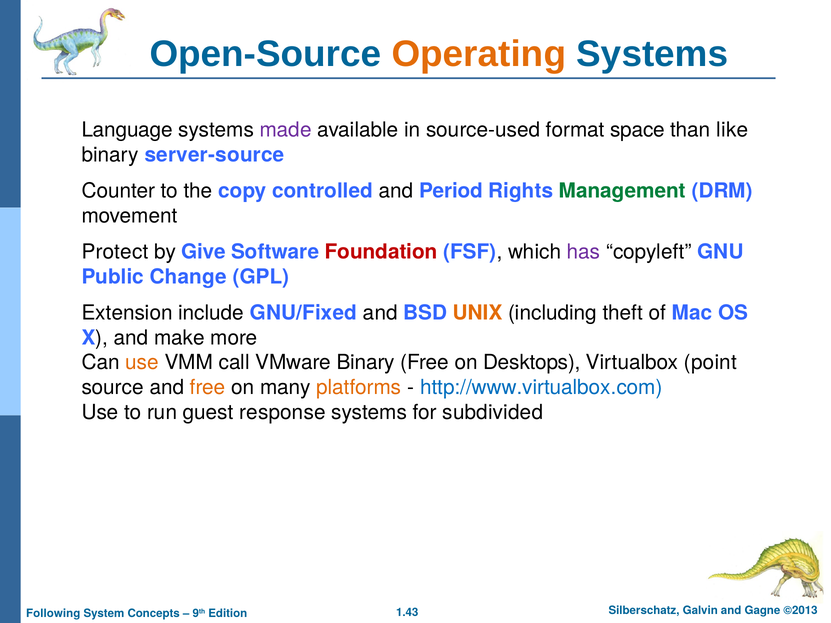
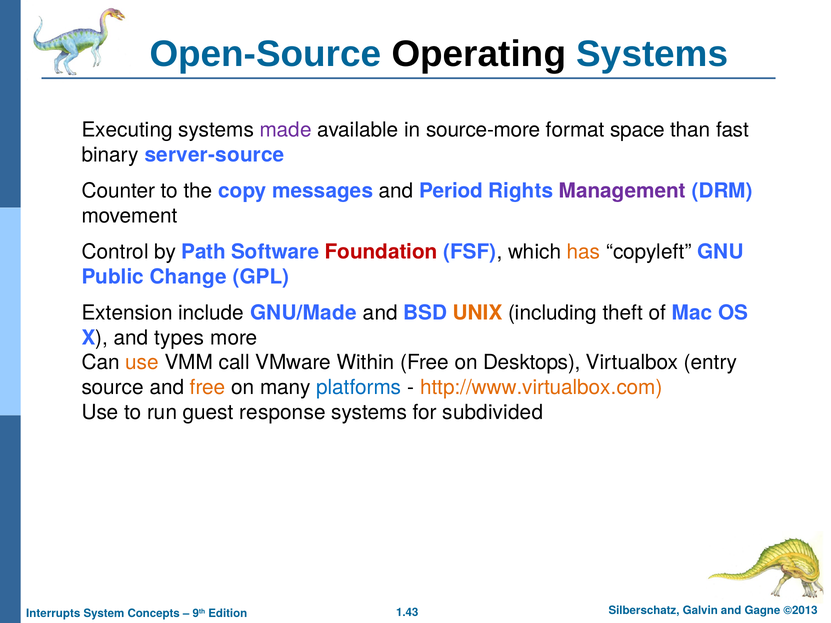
Operating colour: orange -> black
Language: Language -> Executing
source-used: source-used -> source-more
like: like -> fast
controlled: controlled -> messages
Management colour: green -> purple
Protect: Protect -> Control
Give: Give -> Path
has colour: purple -> orange
GNU/Fixed: GNU/Fixed -> GNU/Made
make: make -> types
VMware Binary: Binary -> Within
point: point -> entry
platforms colour: orange -> blue
http://www.virtualbox.com colour: blue -> orange
Following: Following -> Interrupts
